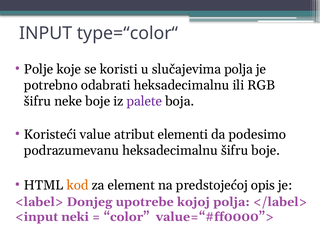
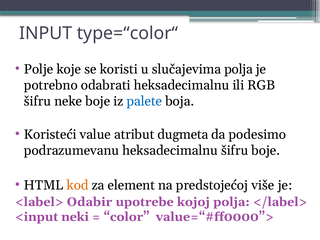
palete colour: purple -> blue
elementi: elementi -> dugmeta
opis: opis -> više
Donjeg: Donjeg -> Odabir
